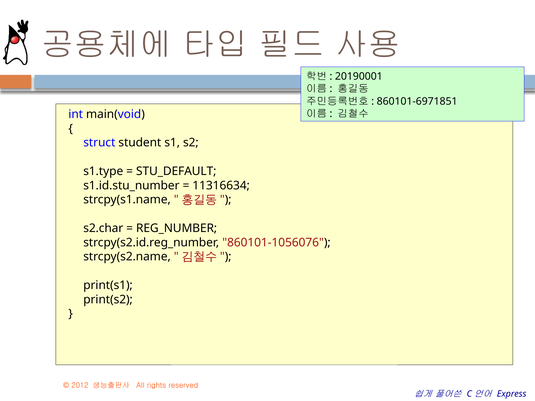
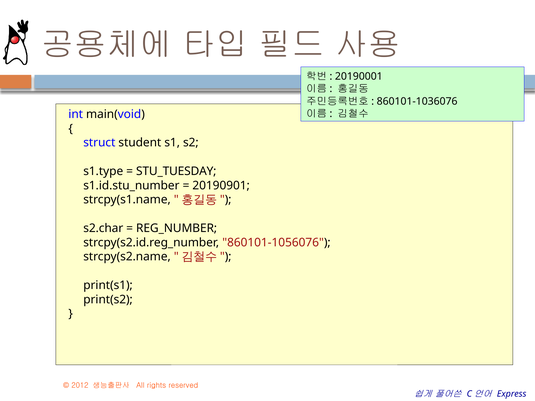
860101-6971851: 860101-6971851 -> 860101-1036076
STU_DEFAULT: STU_DEFAULT -> STU_TUESDAY
11316634: 11316634 -> 20190901
